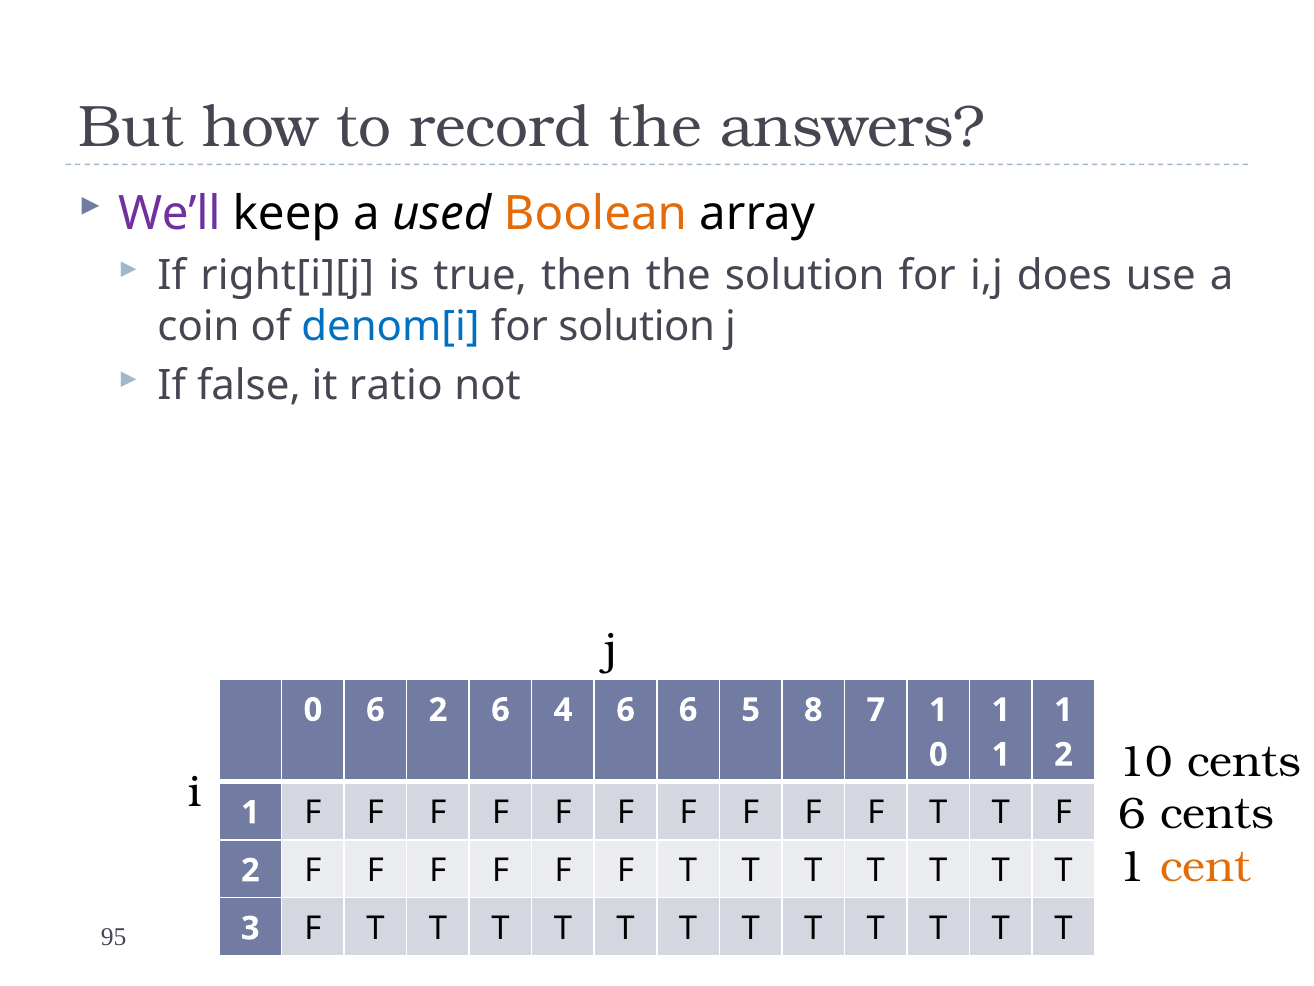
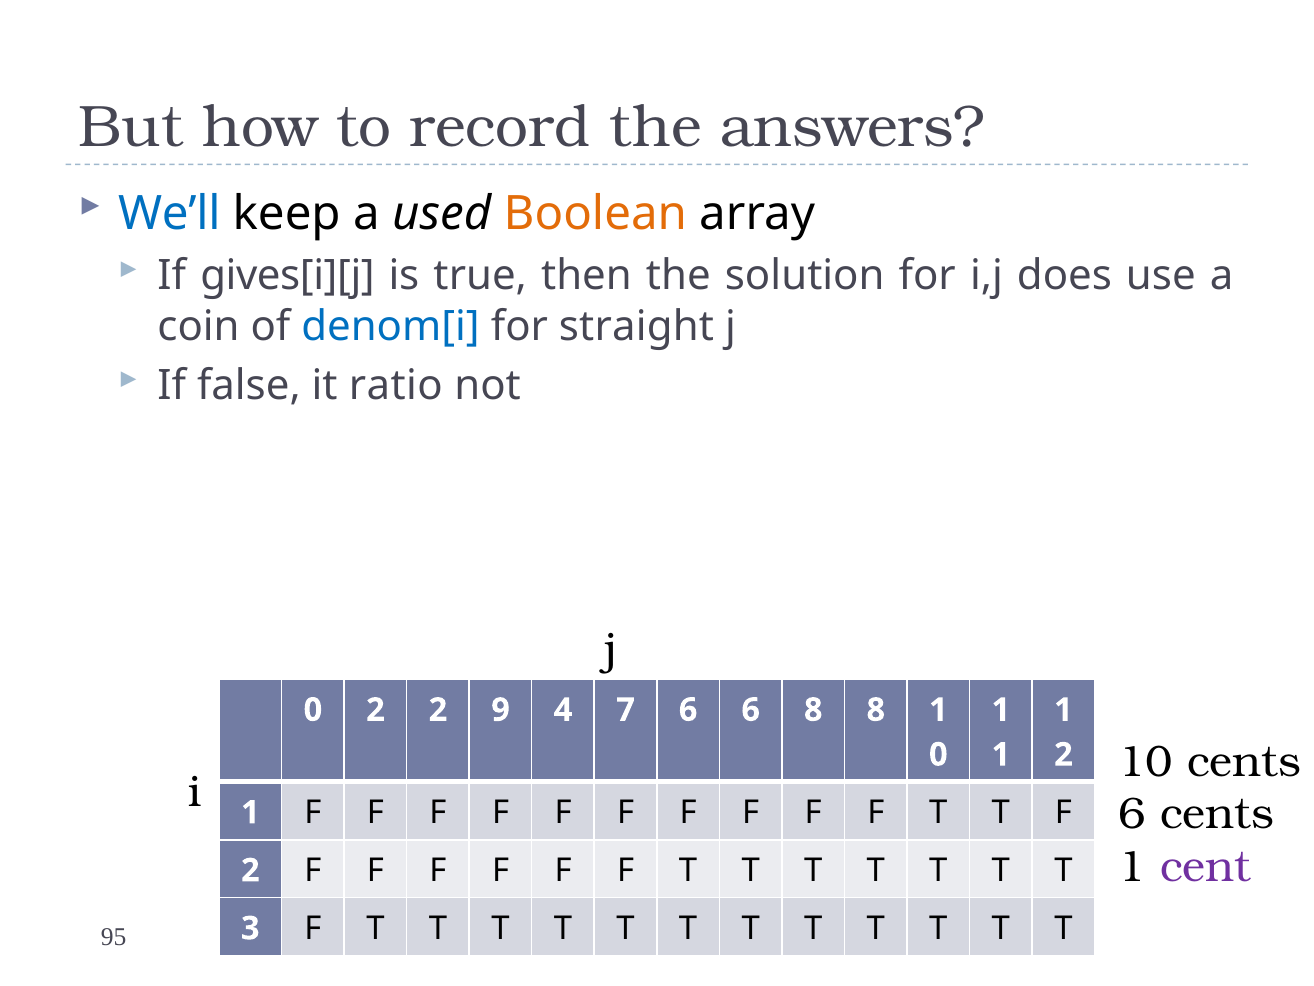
We’ll colour: purple -> blue
right[i][j: right[i][j -> gives[i][j
for solution: solution -> straight
0 6: 6 -> 2
2 6: 6 -> 9
4 6: 6 -> 7
6 5: 5 -> 6
8 7: 7 -> 8
cent colour: orange -> purple
